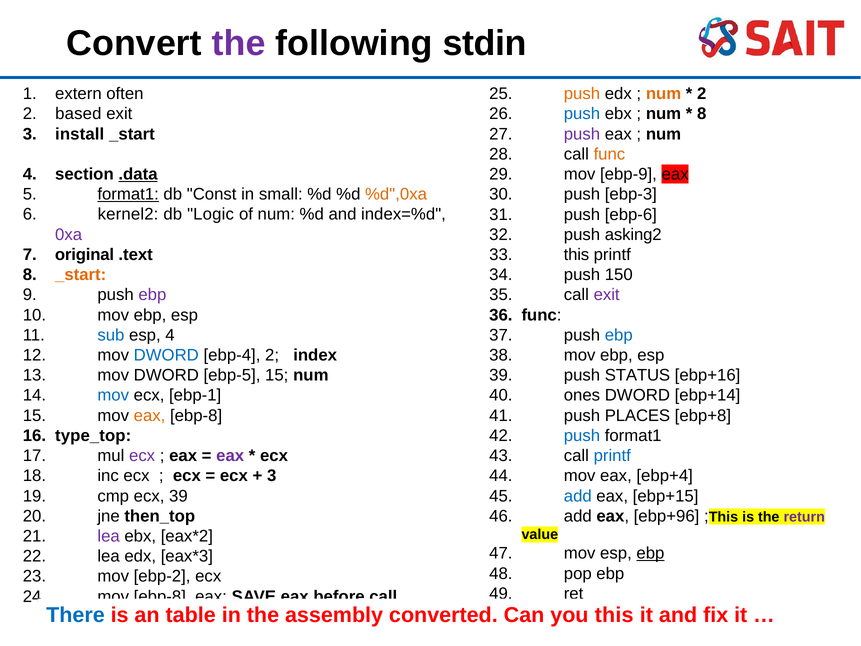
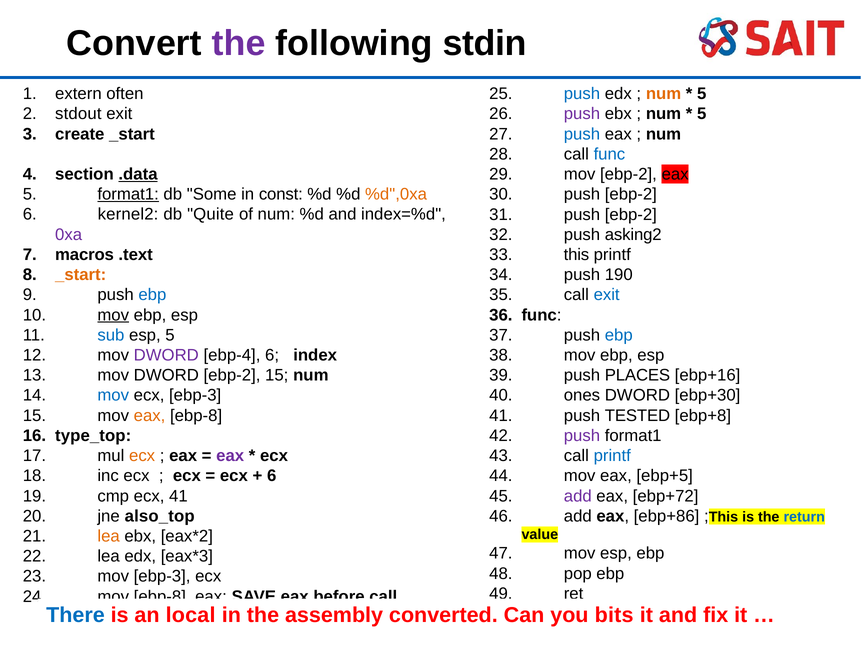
push at (582, 94) colour: orange -> blue
2 at (702, 94): 2 -> 5
based: based -> stdout
push at (582, 114) colour: blue -> purple
8 at (702, 114): 8 -> 5
install: install -> create
push at (582, 134) colour: purple -> blue
func at (609, 154) colour: orange -> blue
mov ebp-9: ebp-9 -> ebp-2
Const: Const -> Some
small: small -> const
ebp-3 at (631, 194): ebp-3 -> ebp-2
Logic: Logic -> Quite
ebp-6 at (631, 214): ebp-6 -> ebp-2
original: original -> macros
150: 150 -> 190
ebp at (152, 295) colour: purple -> blue
exit at (607, 295) colour: purple -> blue
mov at (113, 315) underline: none -> present
esp 4: 4 -> 5
DWORD at (166, 355) colour: blue -> purple
ebp-4 2: 2 -> 6
DWORD ebp-5: ebp-5 -> ebp-2
STATUS: STATUS -> PLACES
ecx ebp-1: ebp-1 -> ebp-3
ebp+14: ebp+14 -> ebp+30
PLACES: PLACES -> TESTED
push at (582, 436) colour: blue -> purple
ecx at (142, 456) colour: purple -> orange
3 at (272, 476): 3 -> 6
ebp+4: ebp+4 -> ebp+5
ecx 39: 39 -> 41
add at (578, 496) colour: blue -> purple
ebp+15: ebp+15 -> ebp+72
then_top: then_top -> also_top
ebp+96: ebp+96 -> ebp+86
return colour: purple -> blue
lea at (109, 536) colour: purple -> orange
ebp at (650, 553) underline: present -> none
mov ebp-2: ebp-2 -> ebp-3
table: table -> local
you this: this -> bits
